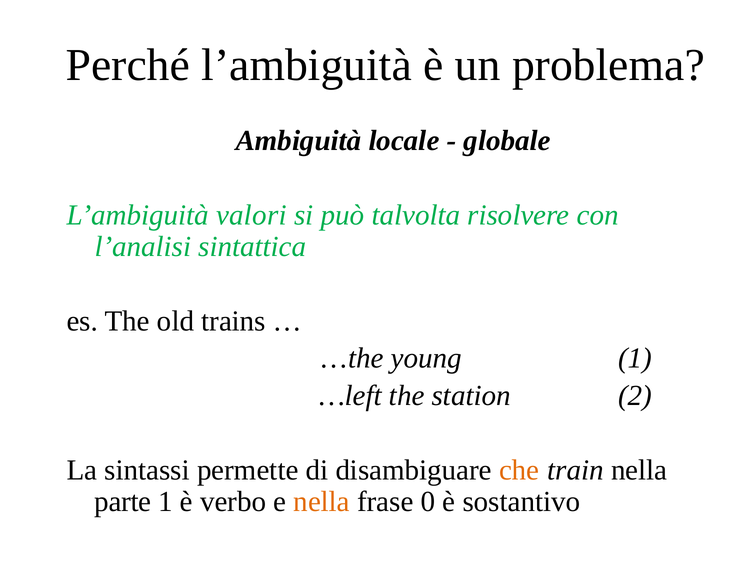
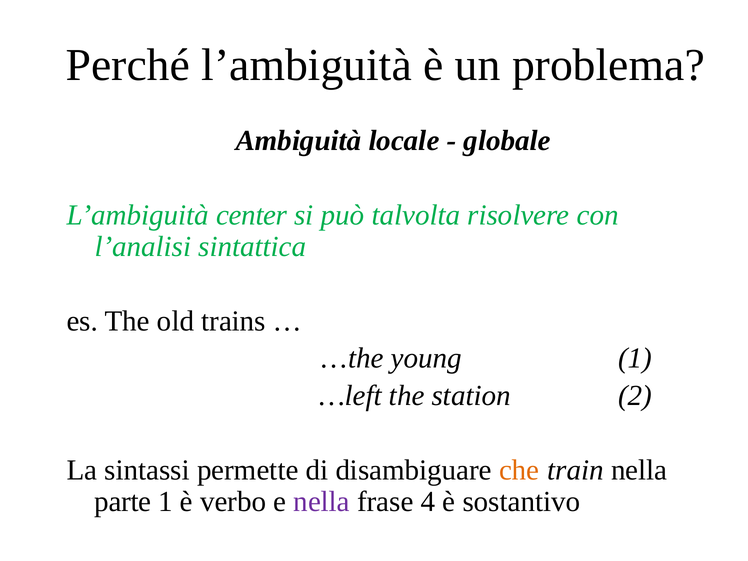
valori: valori -> center
nella at (322, 502) colour: orange -> purple
0: 0 -> 4
